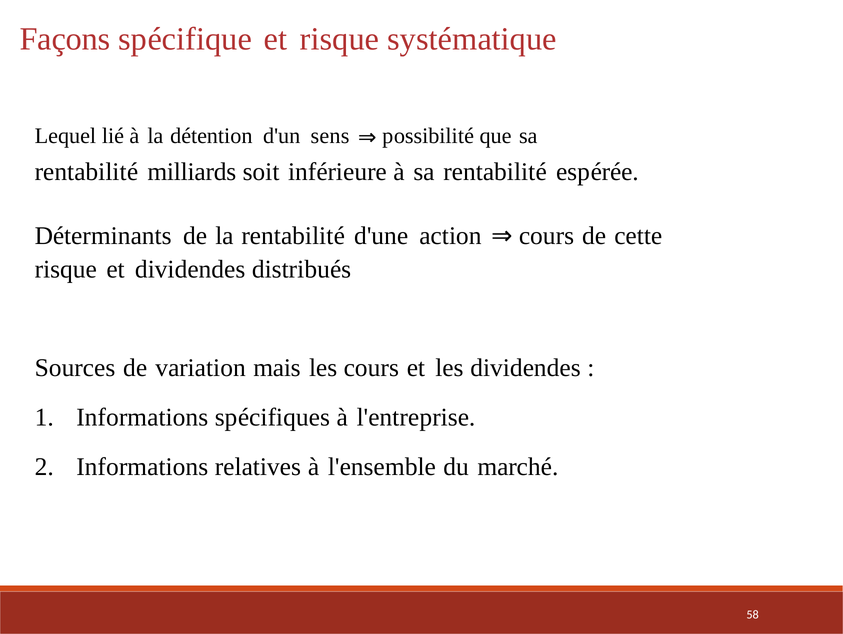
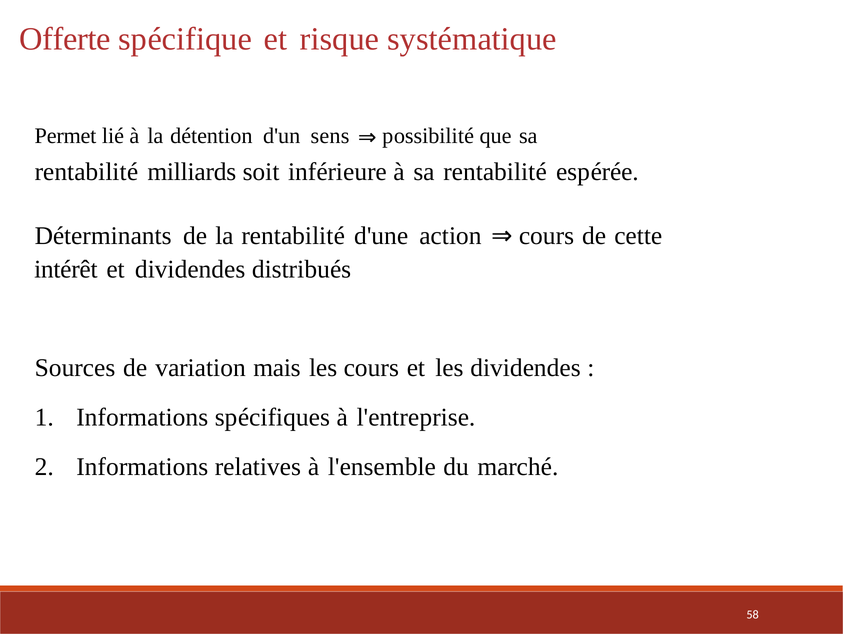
Façons: Façons -> Offerte
Lequel: Lequel -> Permet
risque at (66, 270): risque -> intérêt
